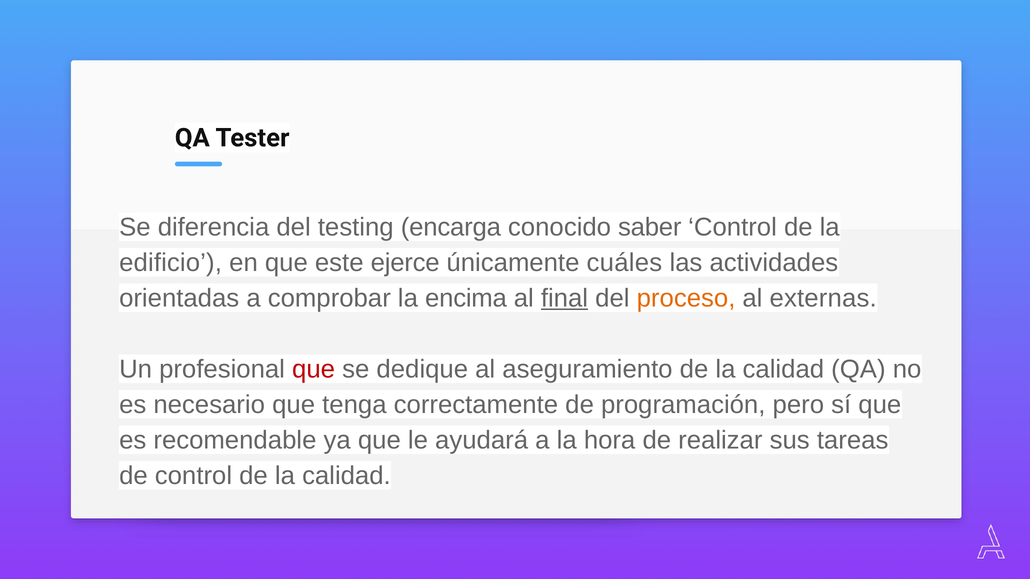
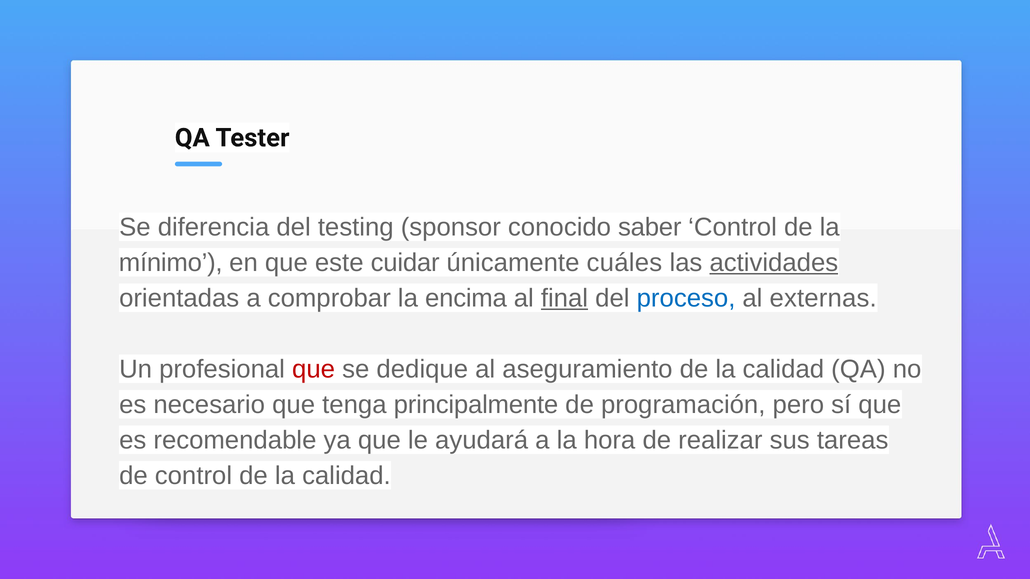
encarga: encarga -> sponsor
edificio: edificio -> mínimo
ejerce: ejerce -> cuidar
actividades underline: none -> present
proceso colour: orange -> blue
correctamente: correctamente -> principalmente
